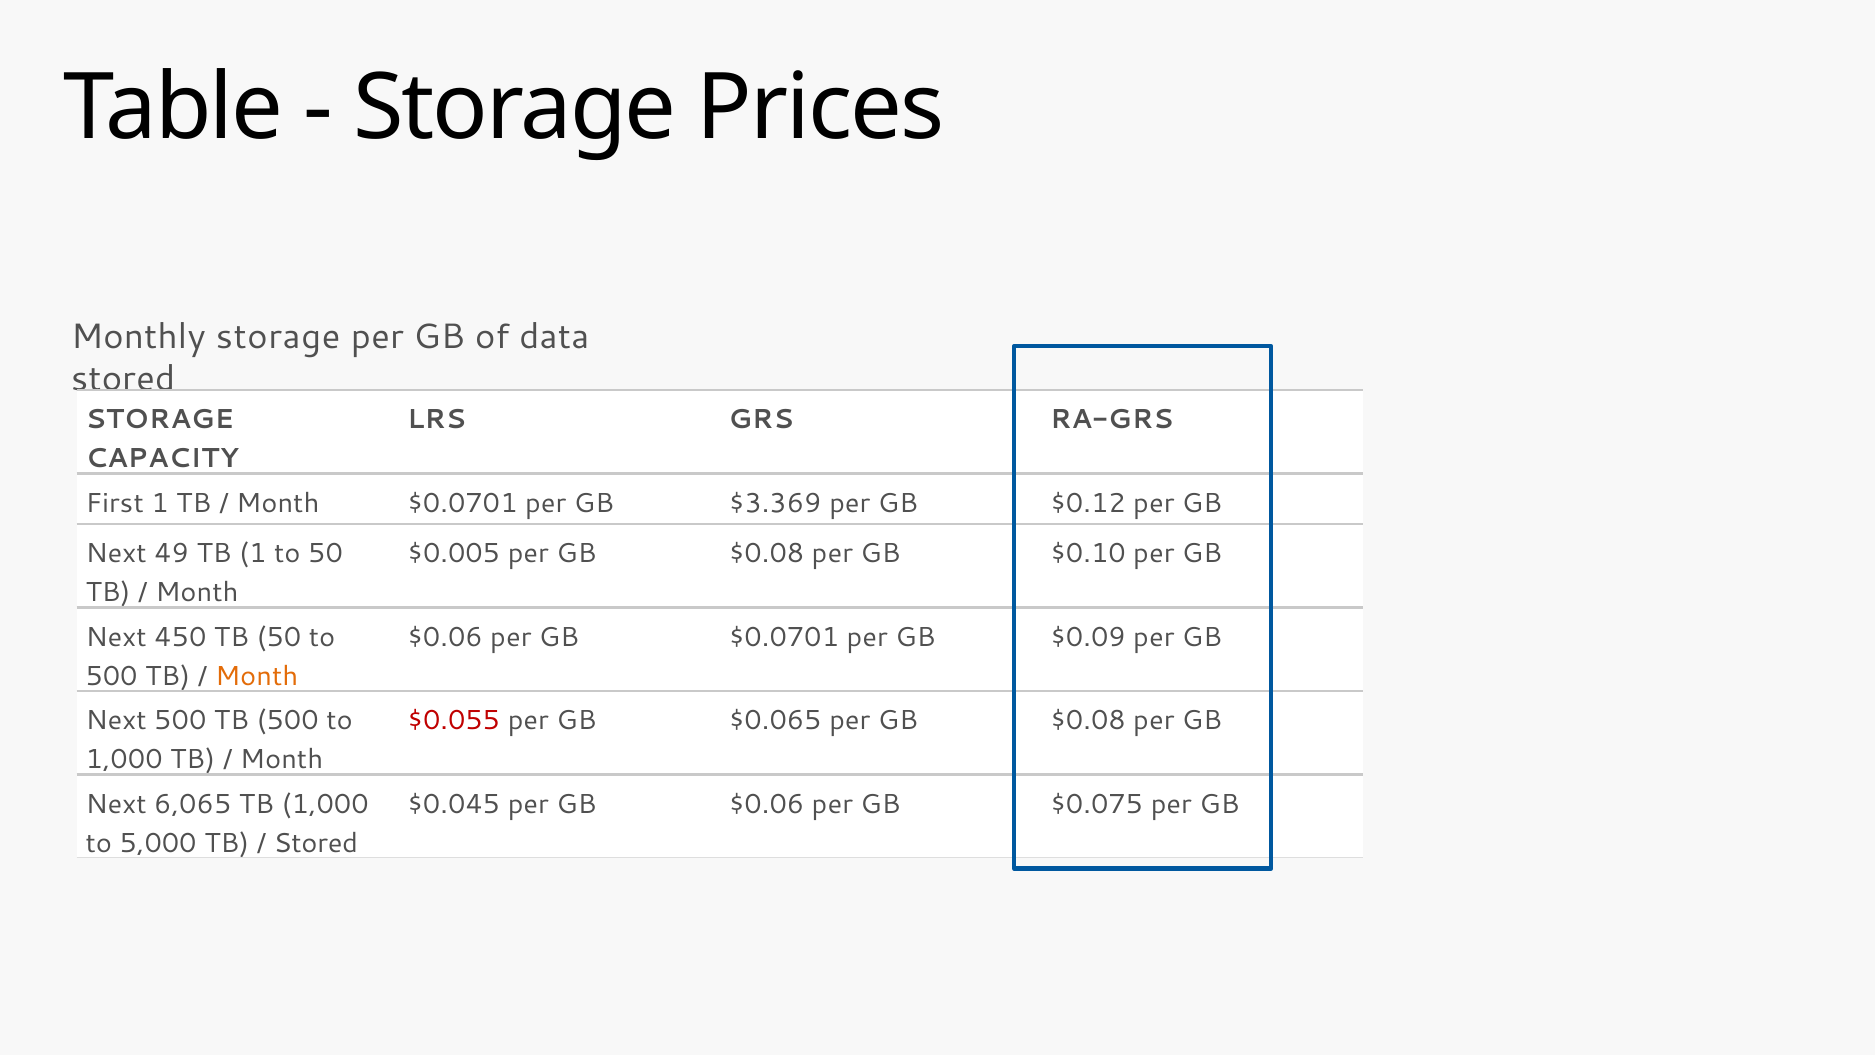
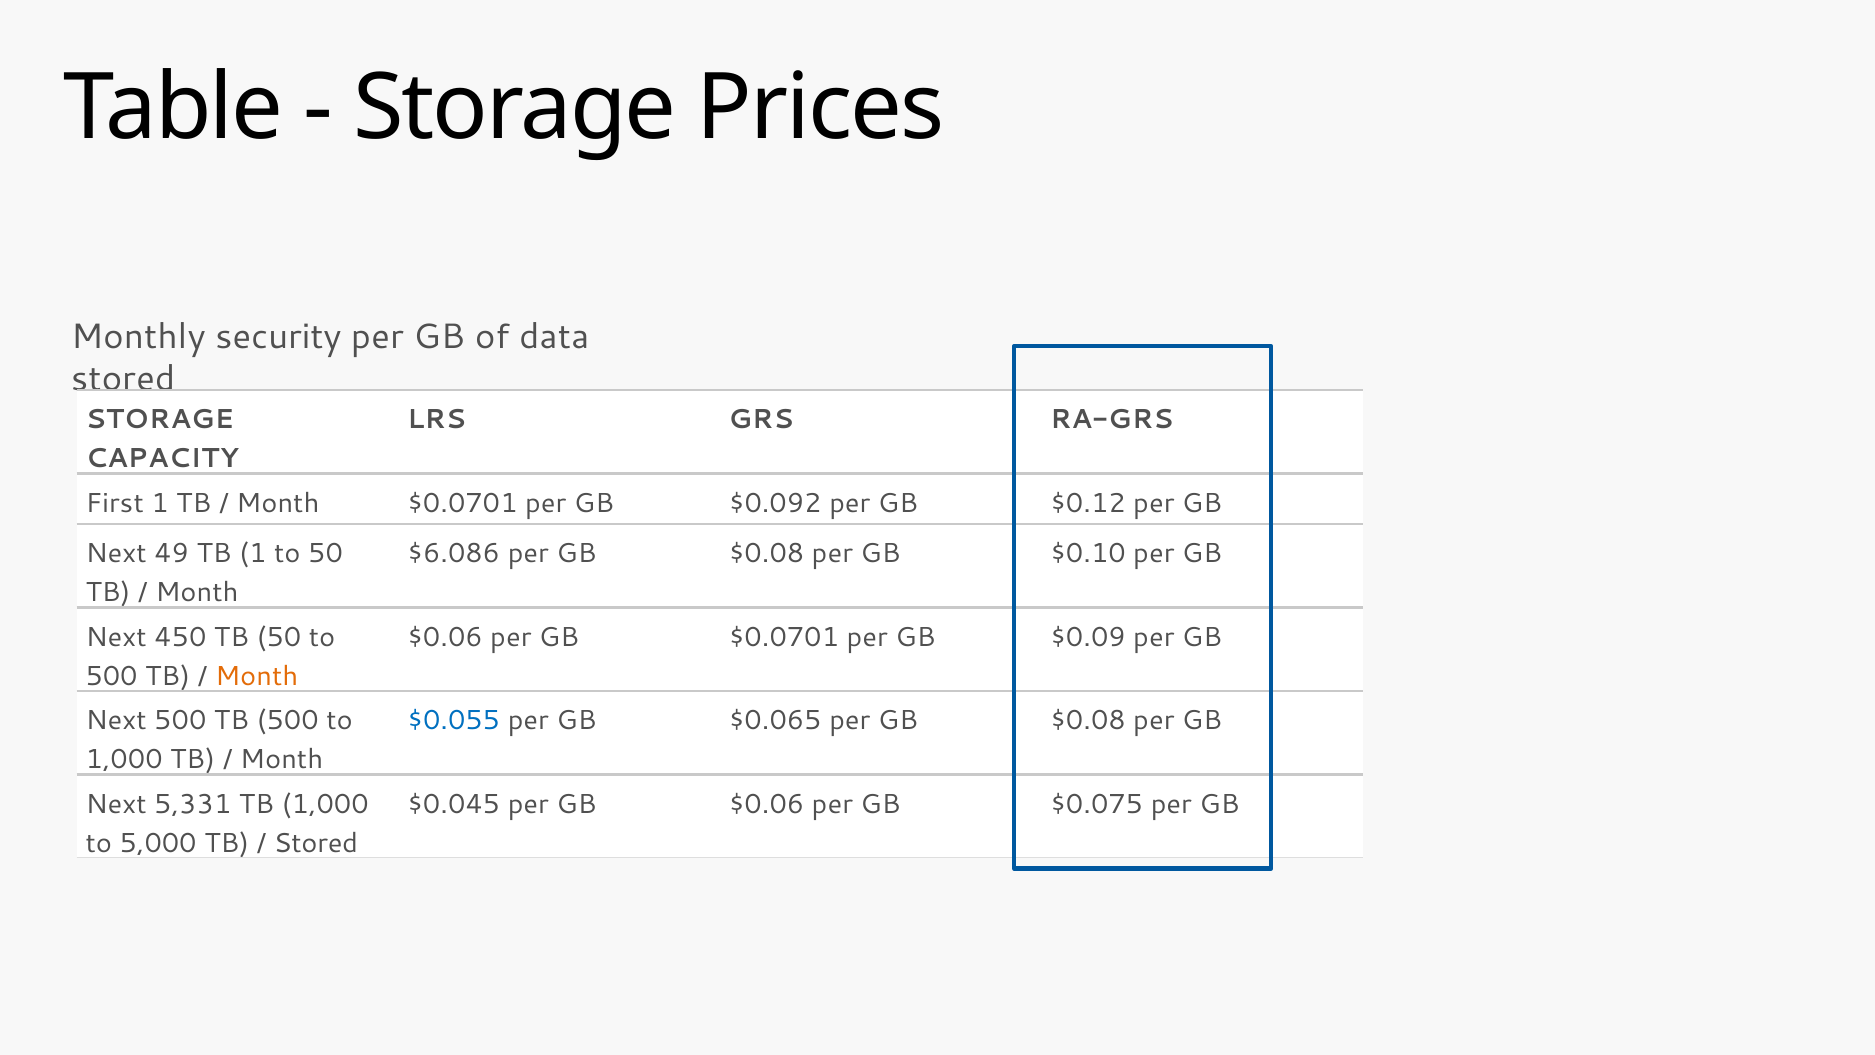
Monthly storage: storage -> security
$3.369: $3.369 -> $0.092
$0.005: $0.005 -> $6.086
$0.055 colour: red -> blue
6,065: 6,065 -> 5,331
